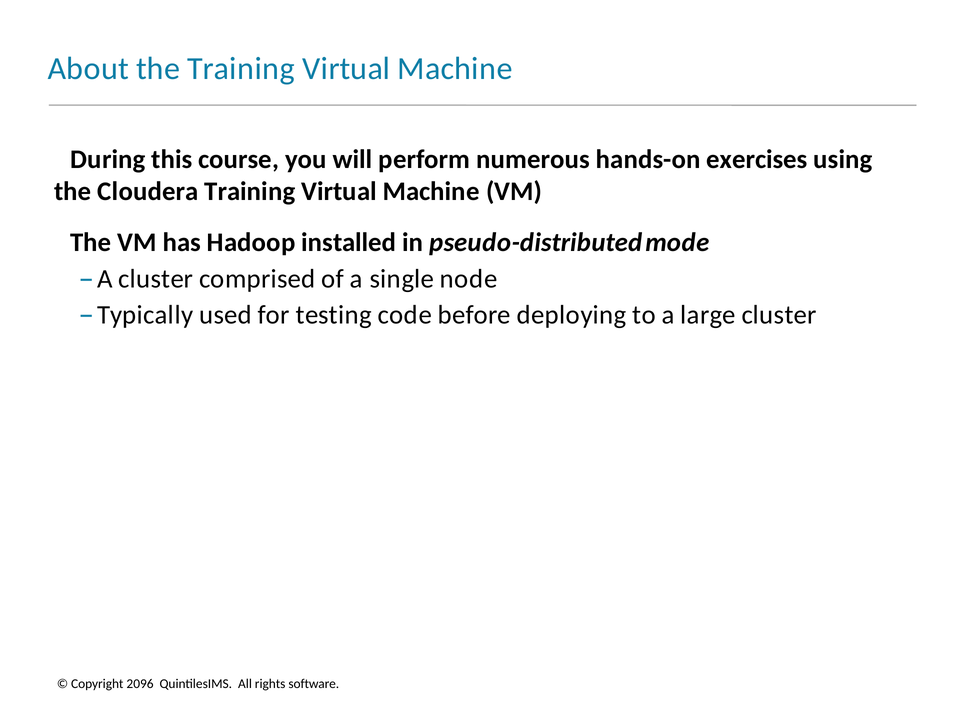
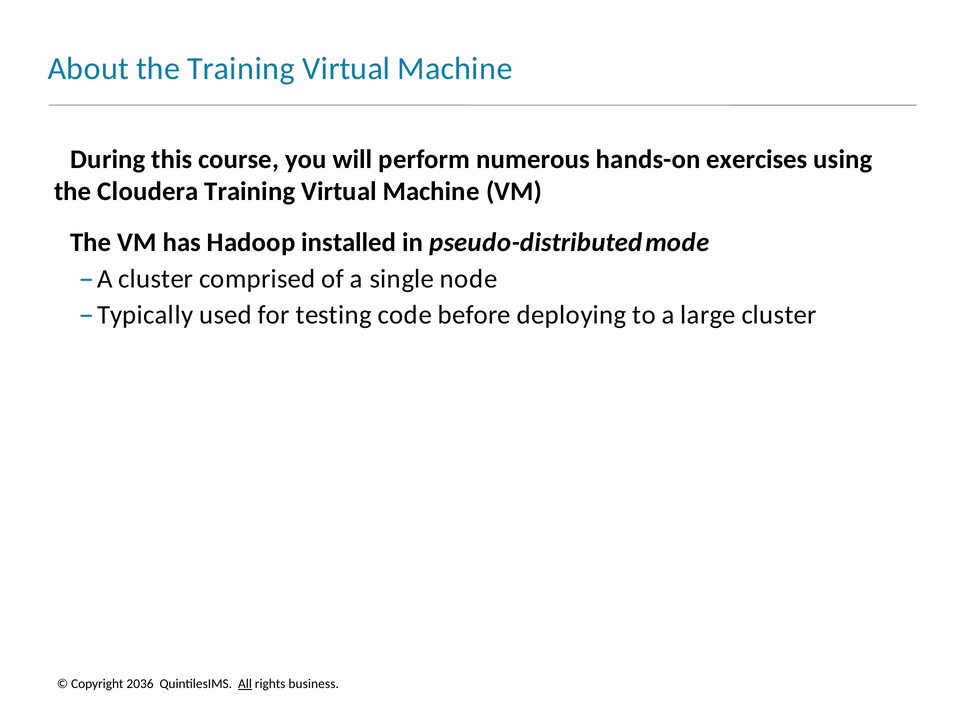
2096: 2096 -> 2036
All underline: none -> present
software: software -> business
